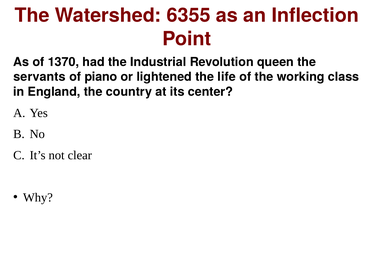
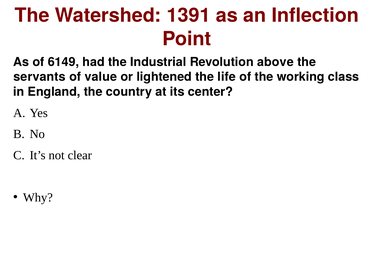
6355: 6355 -> 1391
1370: 1370 -> 6149
queen: queen -> above
piano: piano -> value
